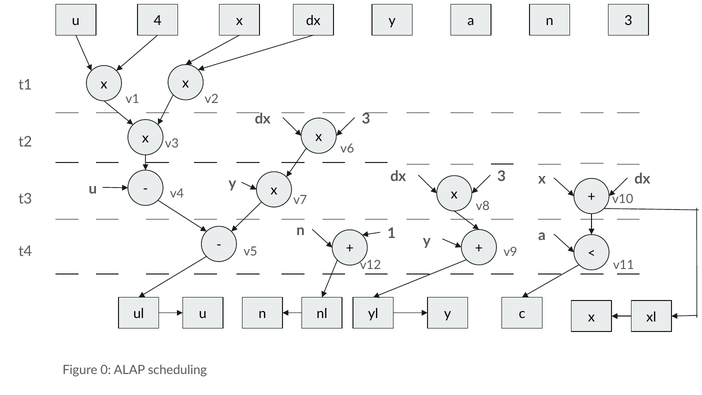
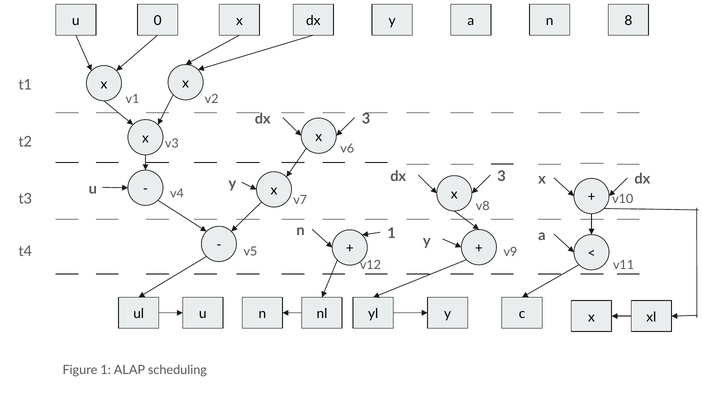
4: 4 -> 0
n 3: 3 -> 8
Figure 0: 0 -> 1
